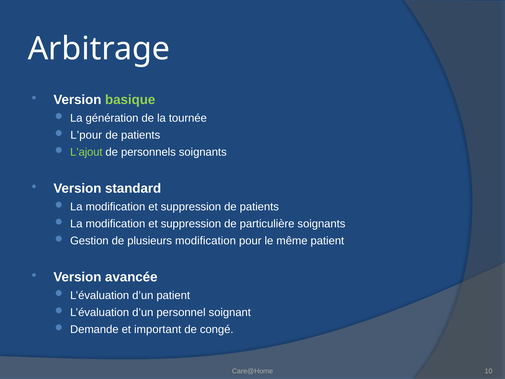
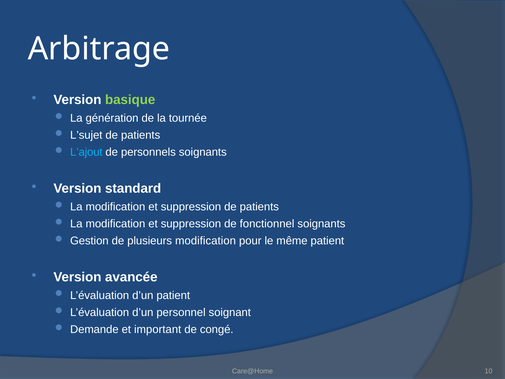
L’pour: L’pour -> L’sujet
L’ajout colour: light green -> light blue
particulière: particulière -> fonctionnel
